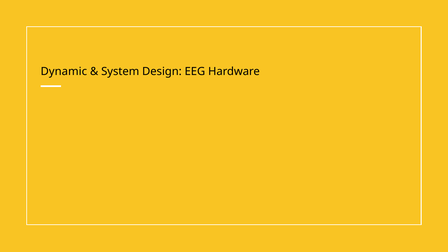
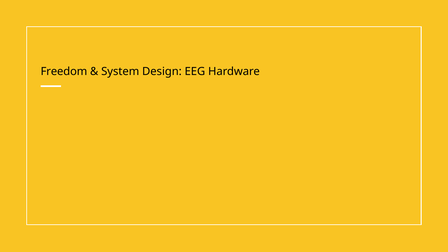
Dynamic: Dynamic -> Freedom
